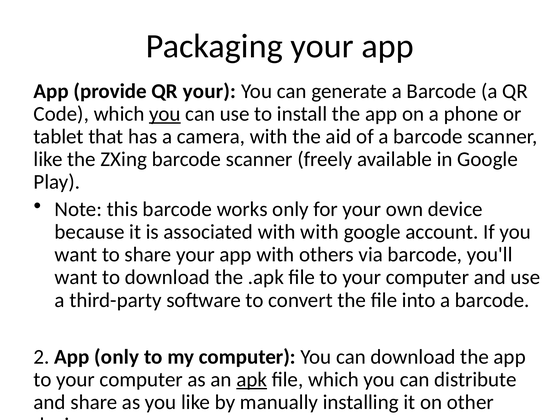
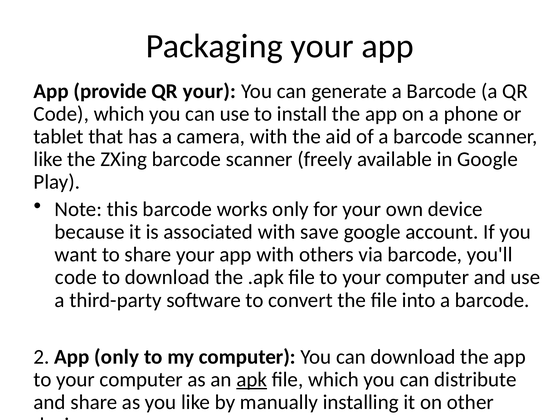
you at (165, 114) underline: present -> none
with with: with -> save
want at (76, 277): want -> code
